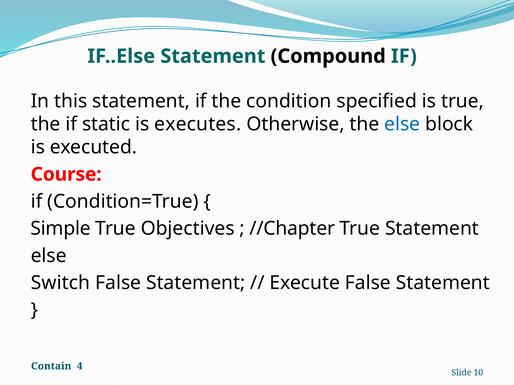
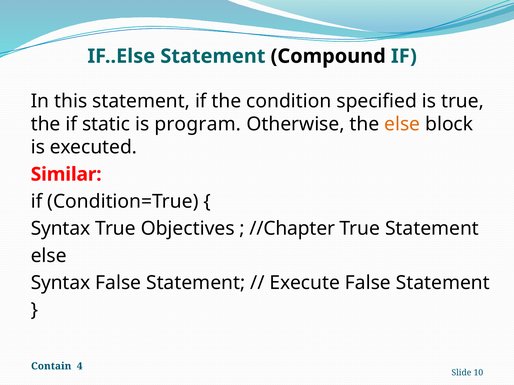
executes: executes -> program
else at (402, 124) colour: blue -> orange
Course: Course -> Similar
Simple at (61, 229): Simple -> Syntax
Switch at (60, 283): Switch -> Syntax
